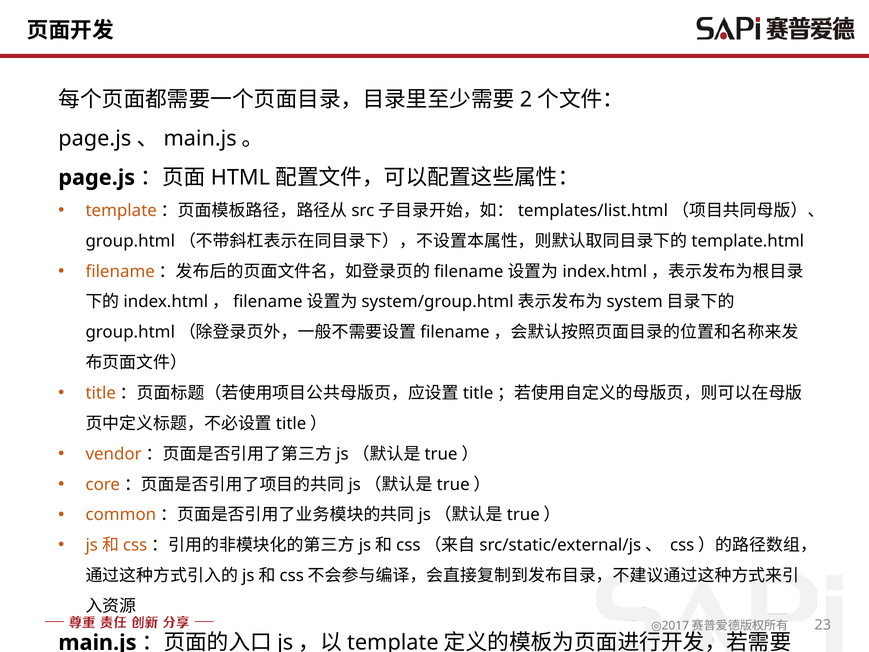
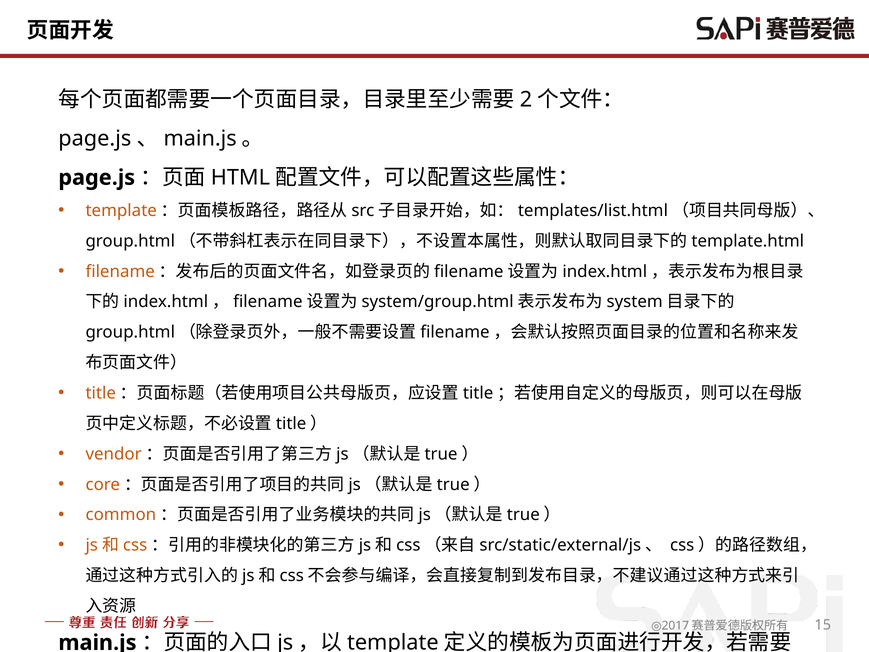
23: 23 -> 15
